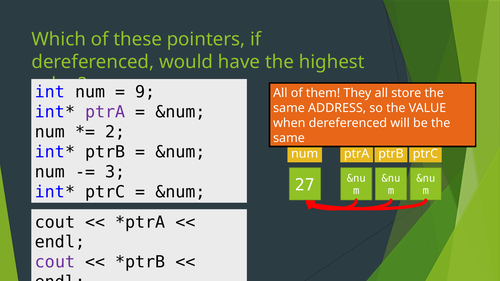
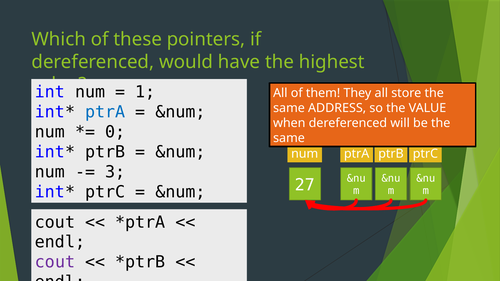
9: 9 -> 1
ptrA at (105, 112) colour: purple -> blue
2: 2 -> 0
